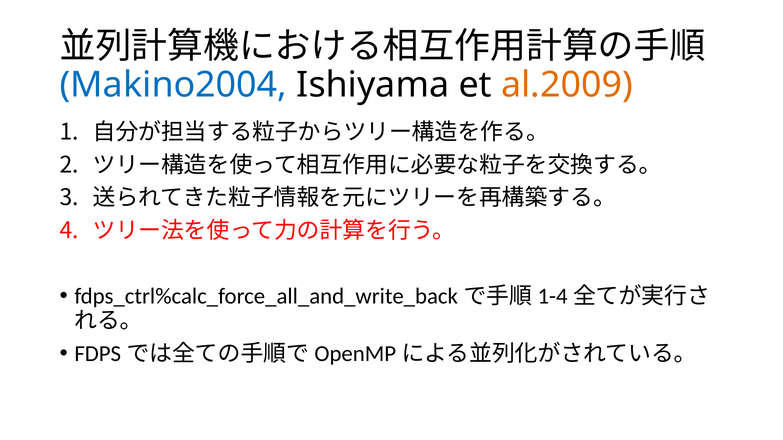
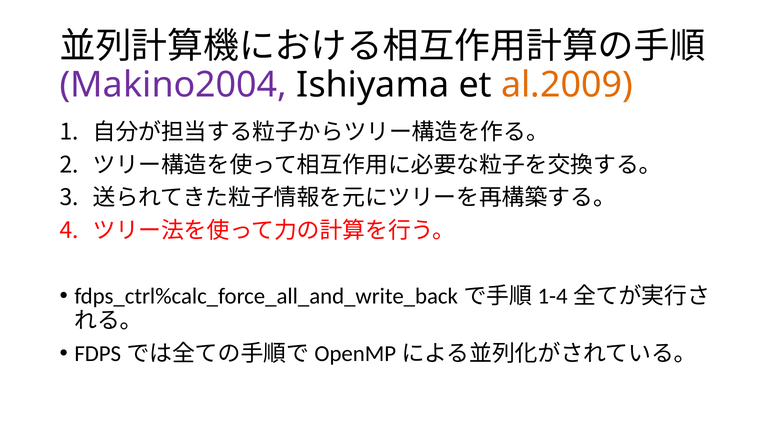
Makino2004 colour: blue -> purple
